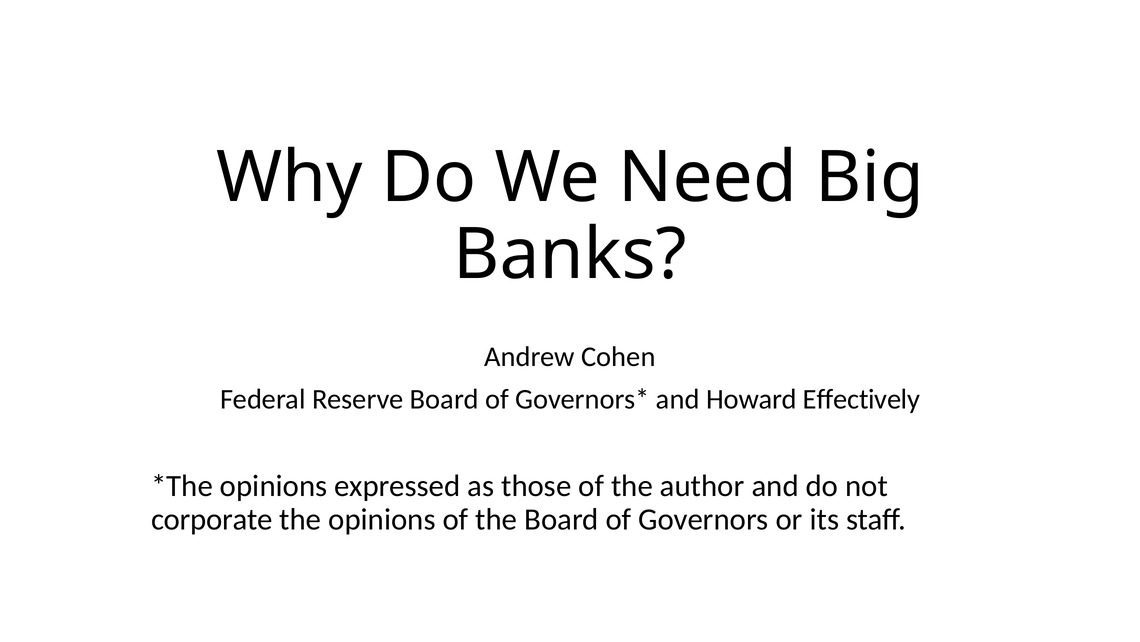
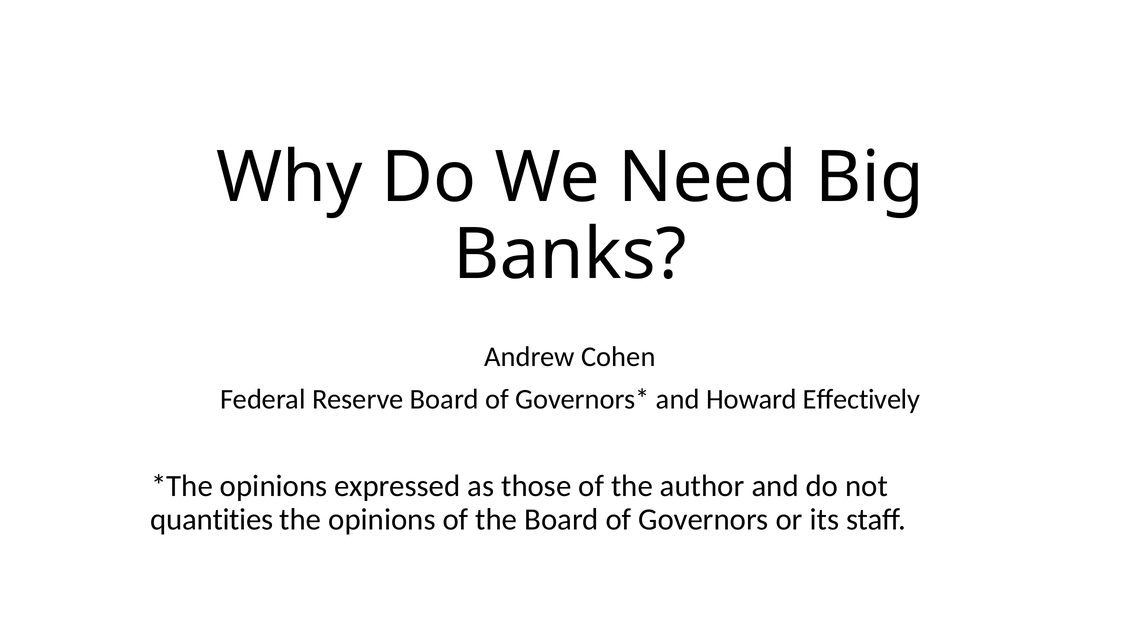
corporate: corporate -> quantities
